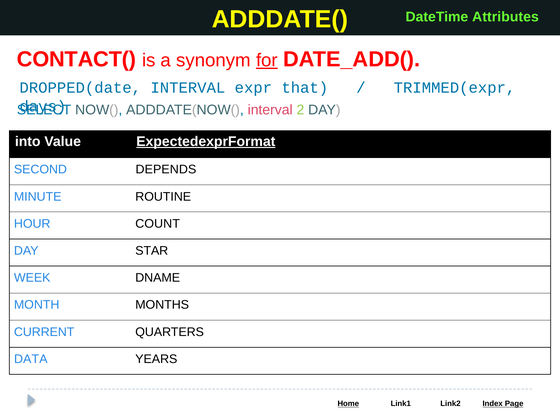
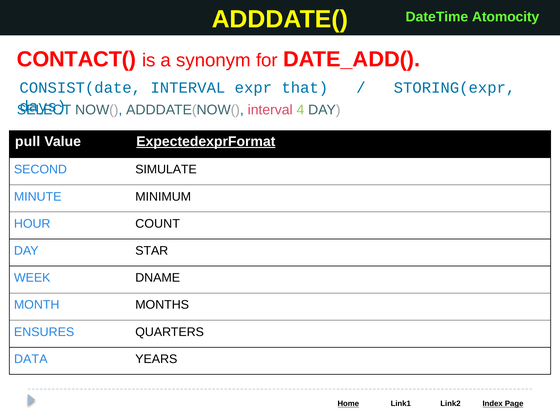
Attributes: Attributes -> Atomocity
for underline: present -> none
DROPPED(date: DROPPED(date -> CONSIST(date
TRIMMED(expr: TRIMMED(expr -> STORING(expr
2: 2 -> 4
into: into -> pull
DEPENDS: DEPENDS -> SIMULATE
ROUTINE: ROUTINE -> MINIMUM
CURRENT: CURRENT -> ENSURES
